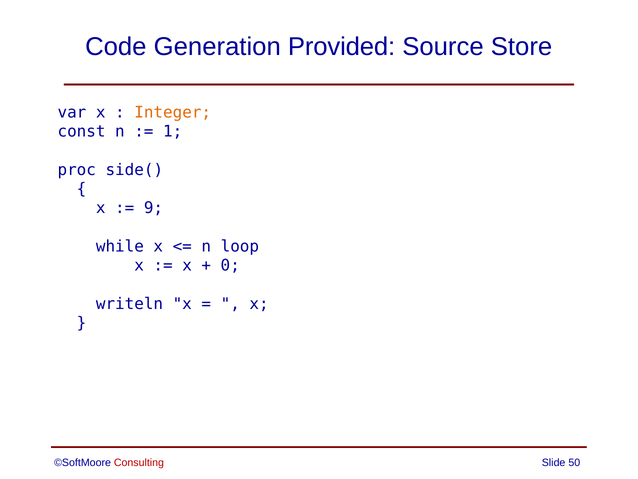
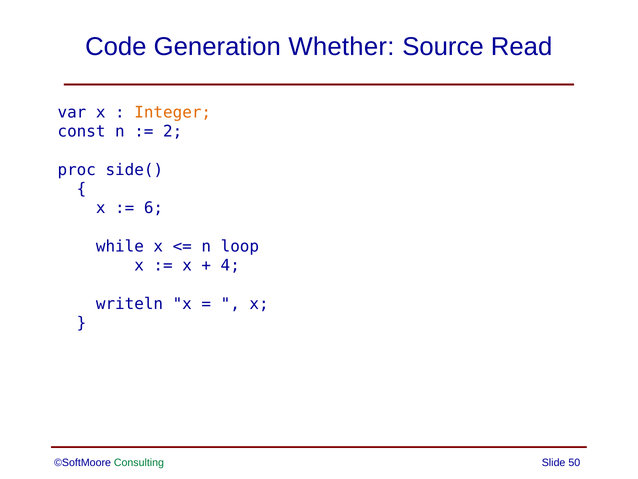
Provided: Provided -> Whether
Store: Store -> Read
1: 1 -> 2
9: 9 -> 6
0: 0 -> 4
Consulting colour: red -> green
